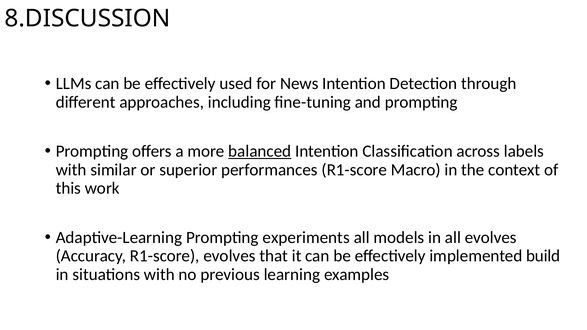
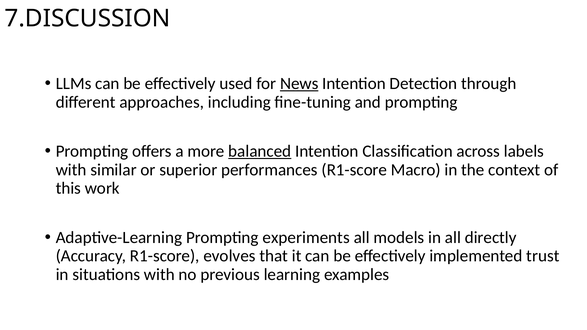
8.DISCUSSION: 8.DISCUSSION -> 7.DISCUSSION
News underline: none -> present
all evolves: evolves -> directly
build: build -> trust
